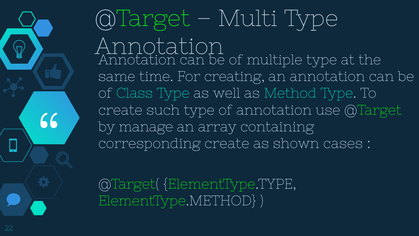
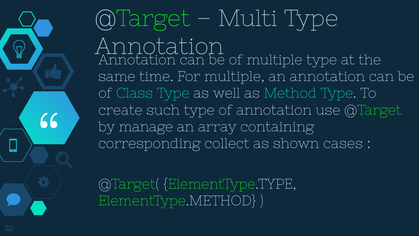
For creating: creating -> multiple
corresponding create: create -> collect
